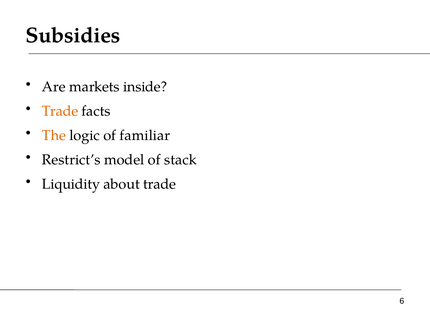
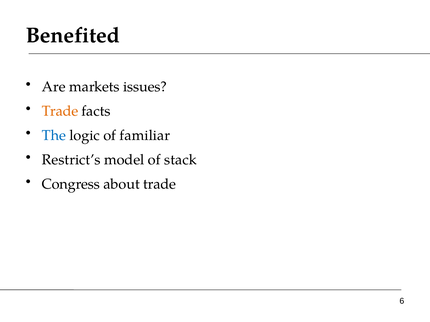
Subsidies: Subsidies -> Benefited
inside: inside -> issues
The colour: orange -> blue
Liquidity: Liquidity -> Congress
